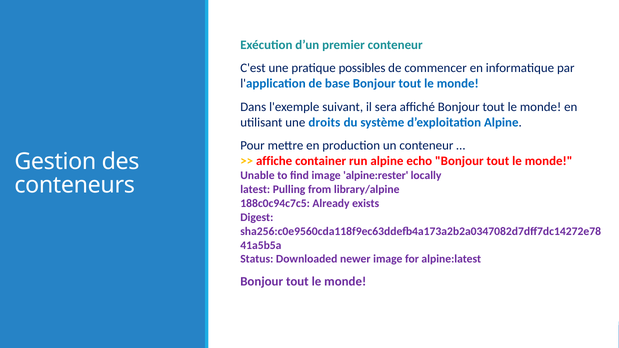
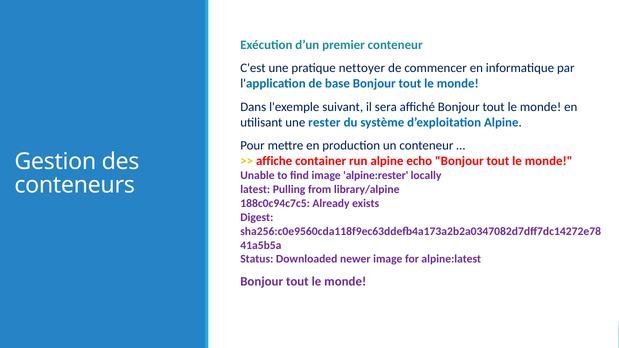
possibles: possibles -> nettoyer
droits: droits -> rester
